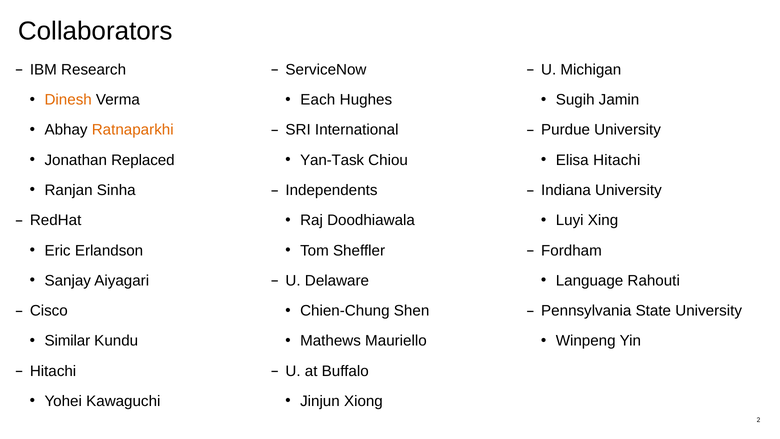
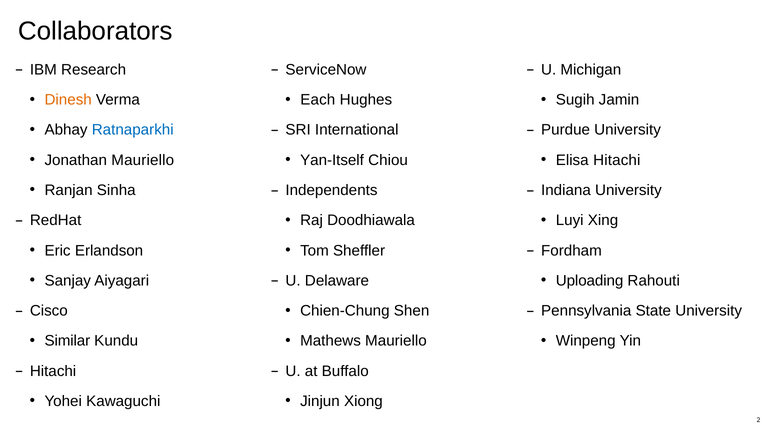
Ratnaparkhi colour: orange -> blue
Jonathan Replaced: Replaced -> Mauriello
Yan-Task: Yan-Task -> Yan-Itself
Language: Language -> Uploading
